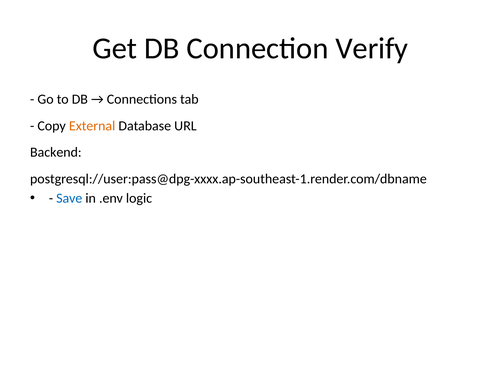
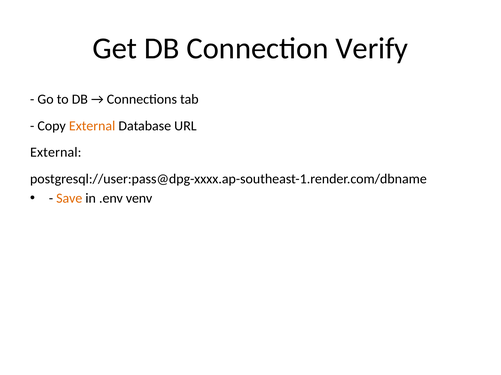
Backend at (56, 153): Backend -> External
Save colour: blue -> orange
logic: logic -> venv
